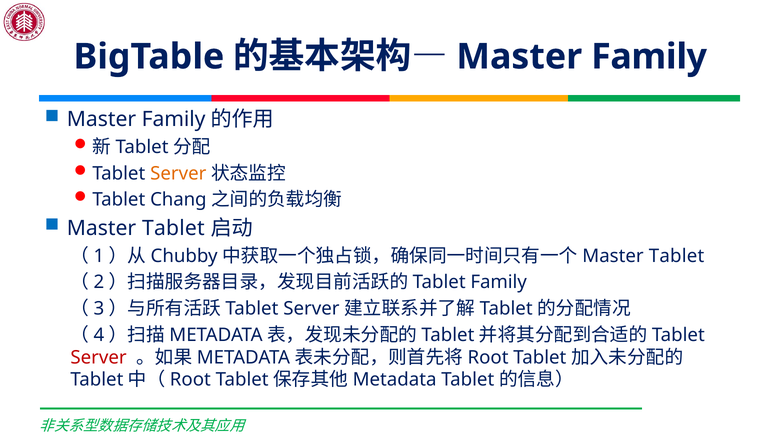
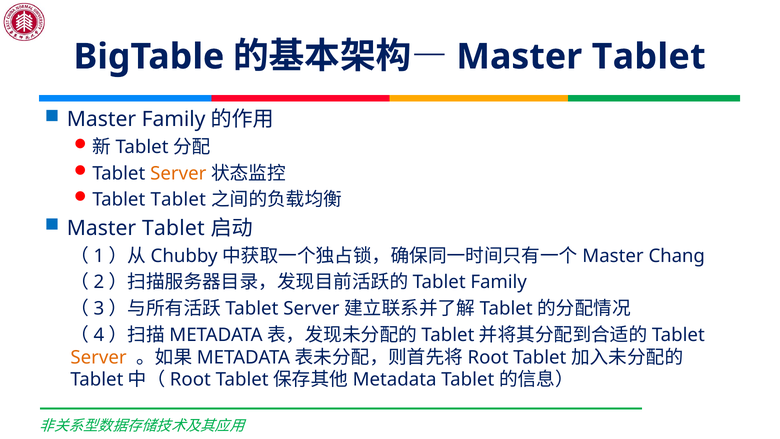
Family at (649, 57): Family -> Tablet
Tablet Chang: Chang -> Tablet
Tablet at (677, 256): Tablet -> Chang
Server at (99, 357) colour: red -> orange
